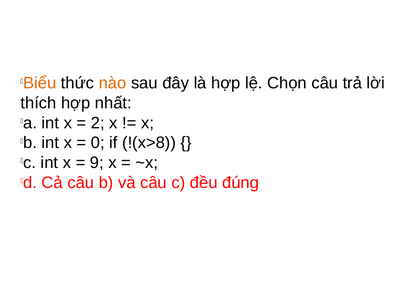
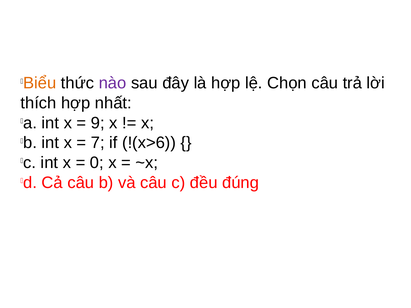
nào colour: orange -> purple
2: 2 -> 9
0: 0 -> 7
!(x>8: !(x>8 -> !(x>6
9: 9 -> 0
